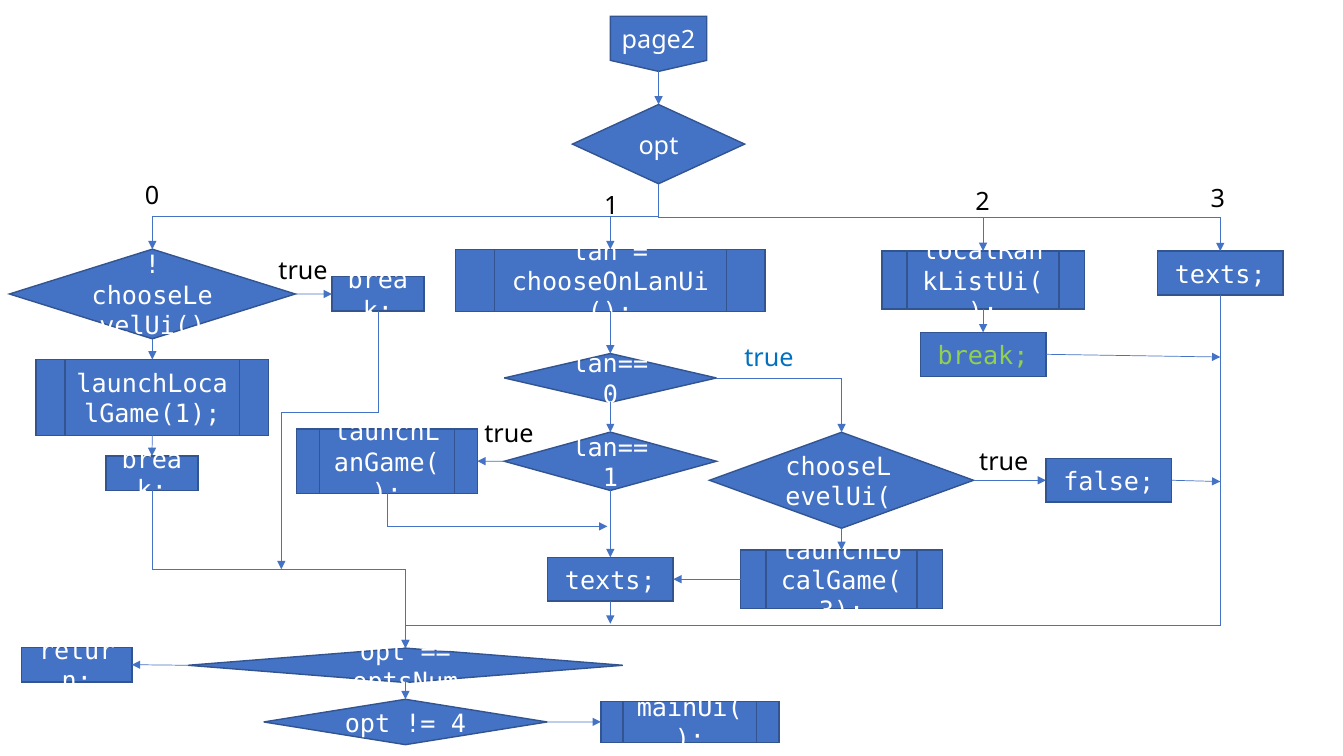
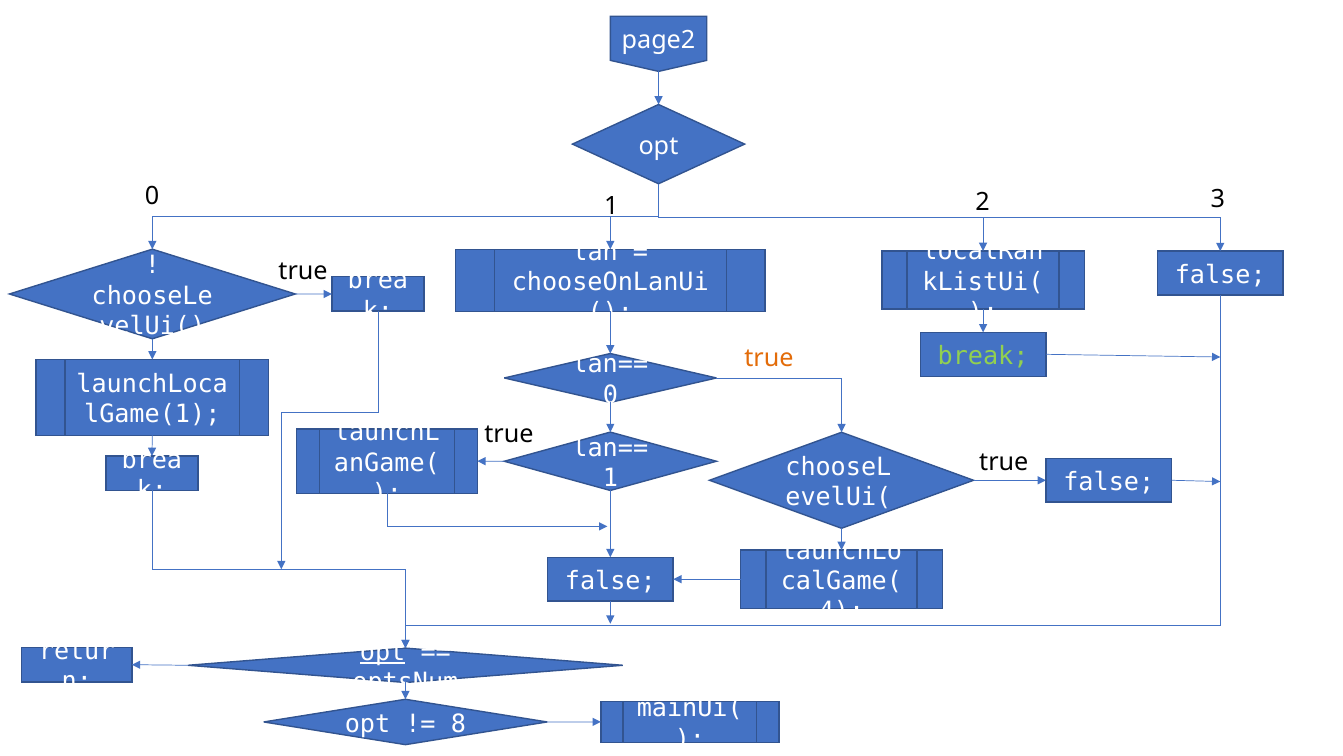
texts at (1220, 275): texts -> false
true at (769, 358) colour: blue -> orange
texts at (610, 580): texts -> false
3 at (842, 611): 3 -> 4
opt at (383, 651) underline: none -> present
4: 4 -> 8
